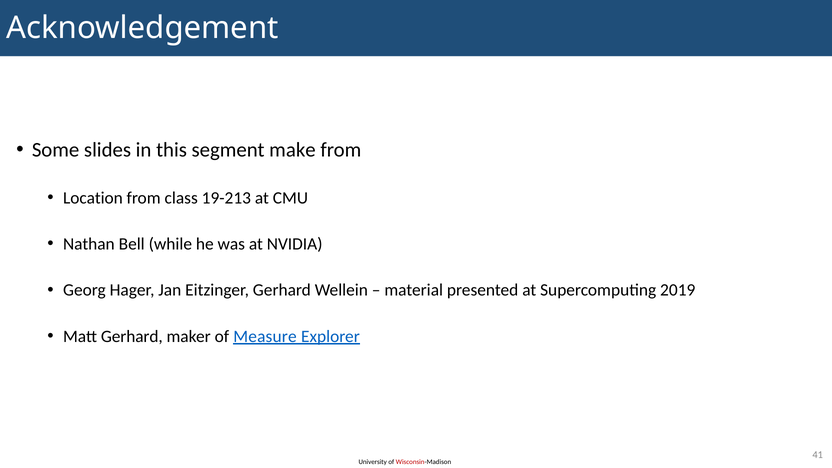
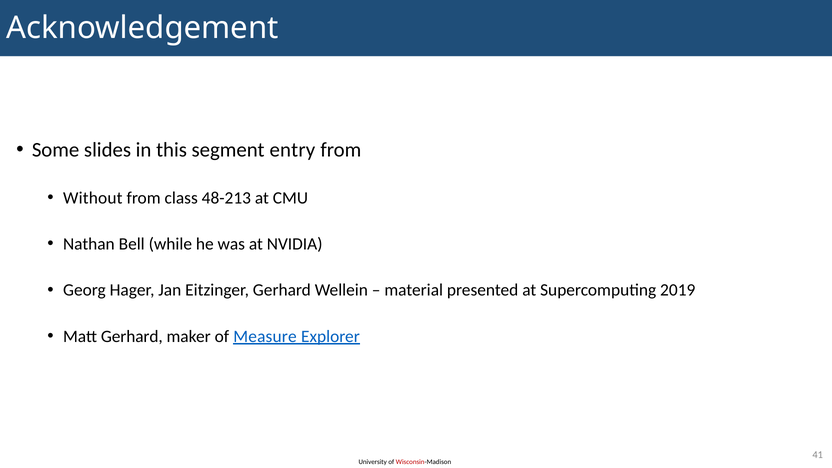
make: make -> entry
Location: Location -> Without
19-213: 19-213 -> 48-213
